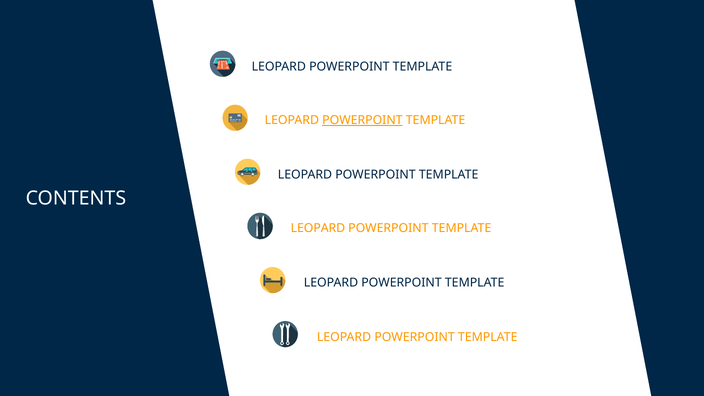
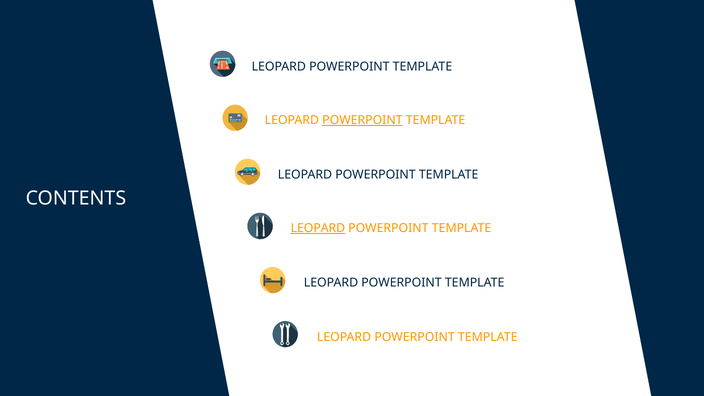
LEOPARD at (318, 228) underline: none -> present
